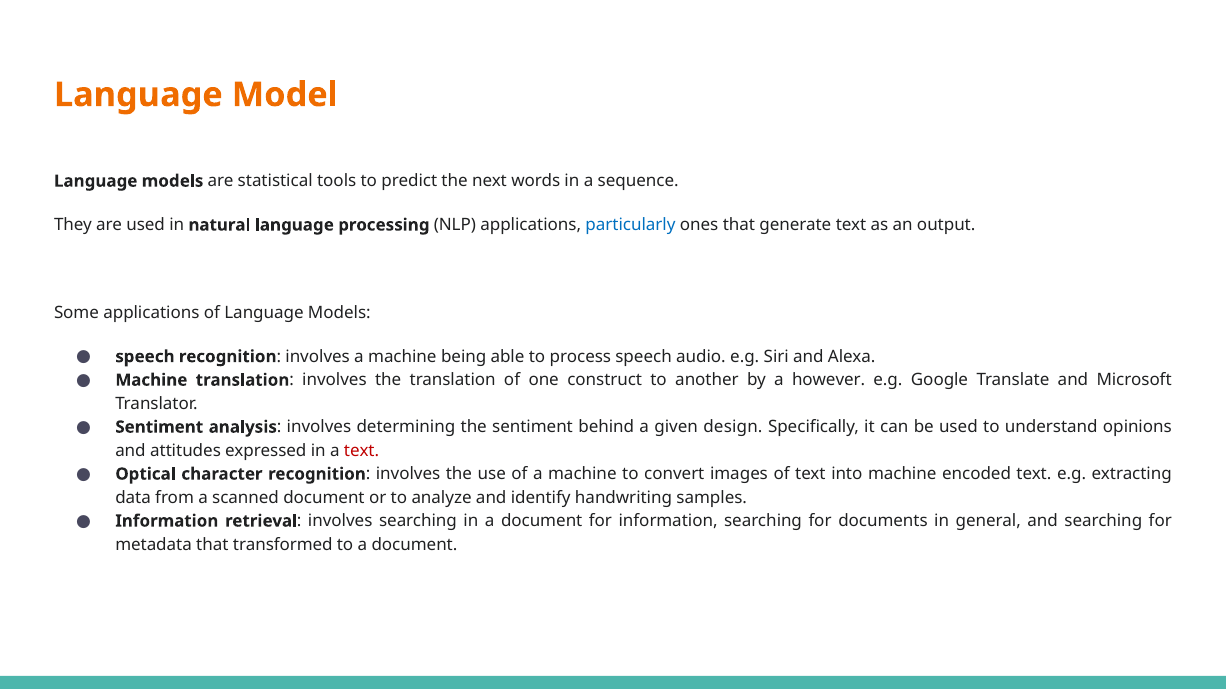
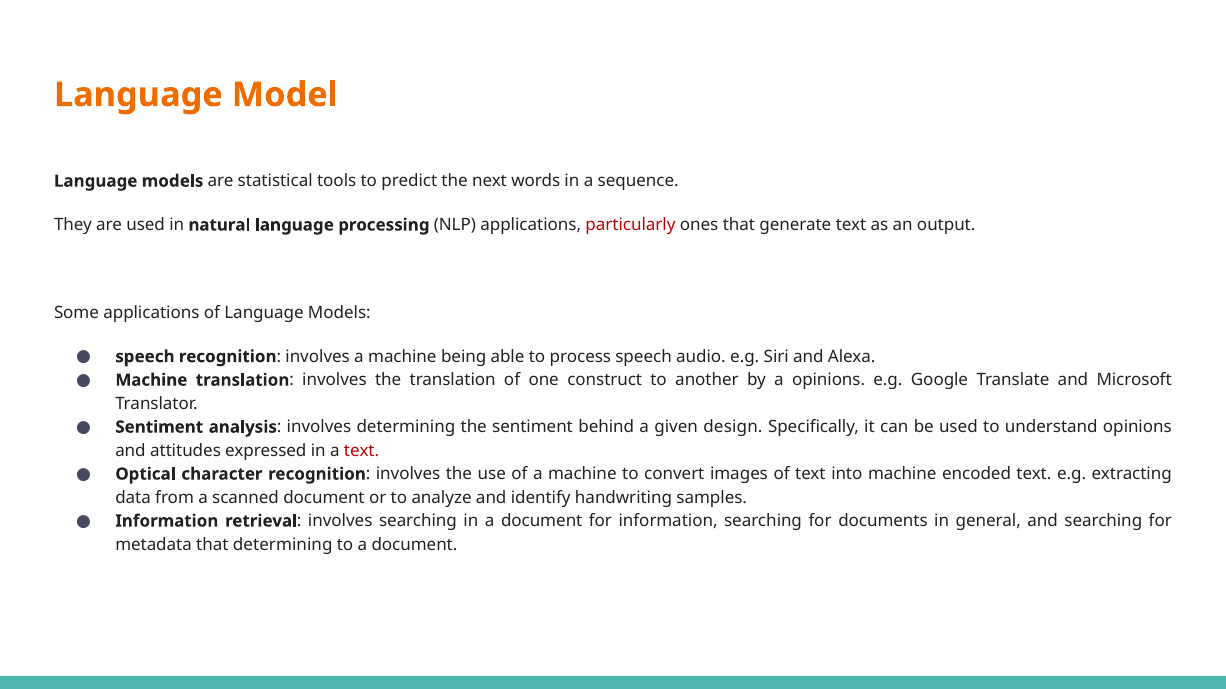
particularly colour: blue -> red
a however: however -> opinions
that transformed: transformed -> determining
